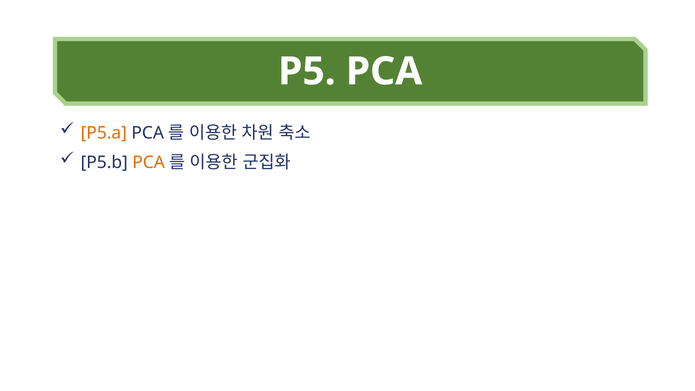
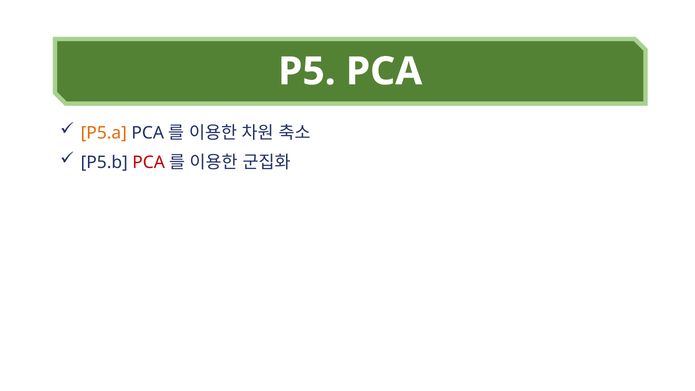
PCA at (149, 163) colour: orange -> red
